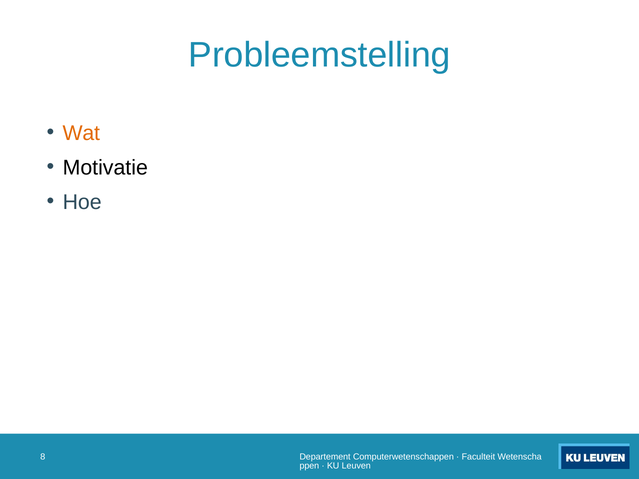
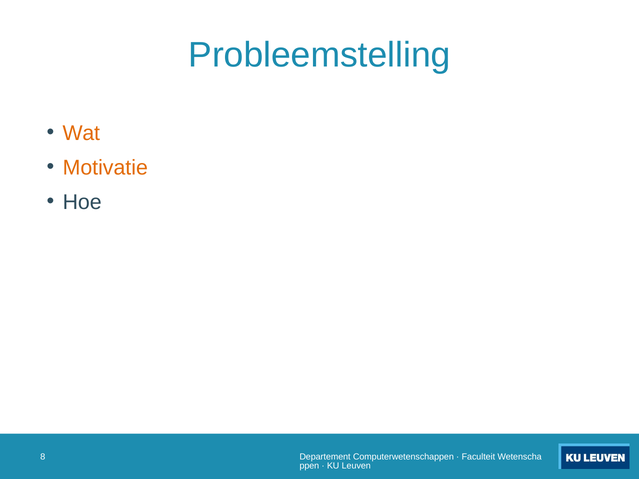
Motivatie colour: black -> orange
